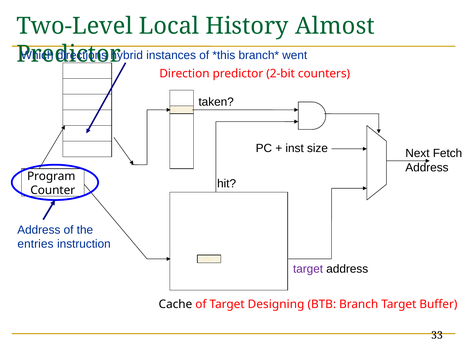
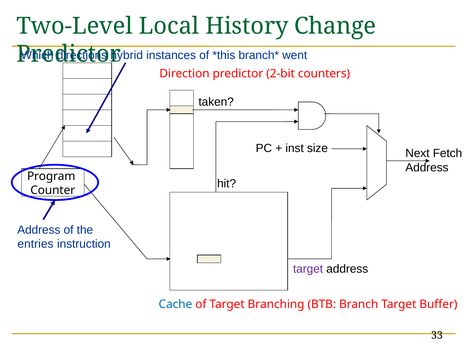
Almost: Almost -> Change
Cache colour: black -> blue
Designing: Designing -> Branching
